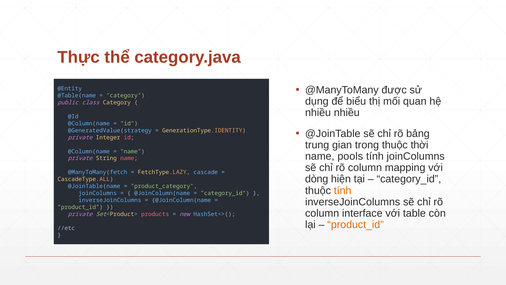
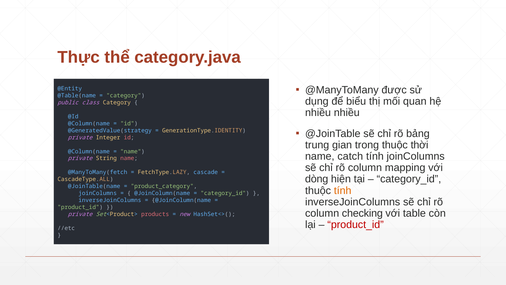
pools: pools -> catch
interface: interface -> checking
product_id at (356, 224) colour: orange -> red
